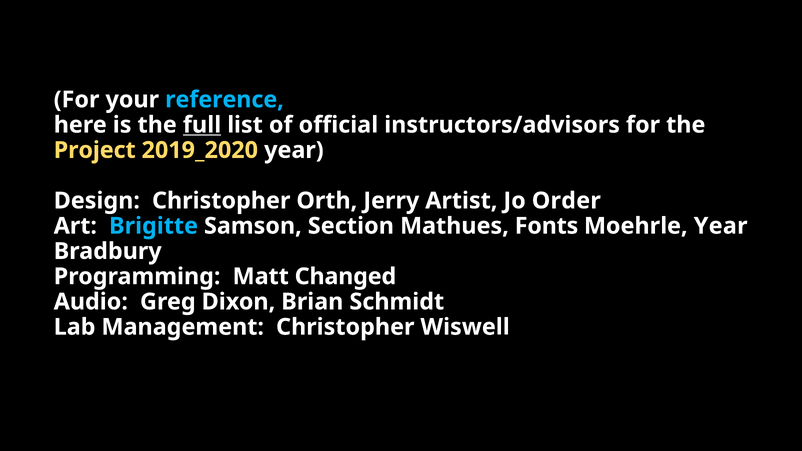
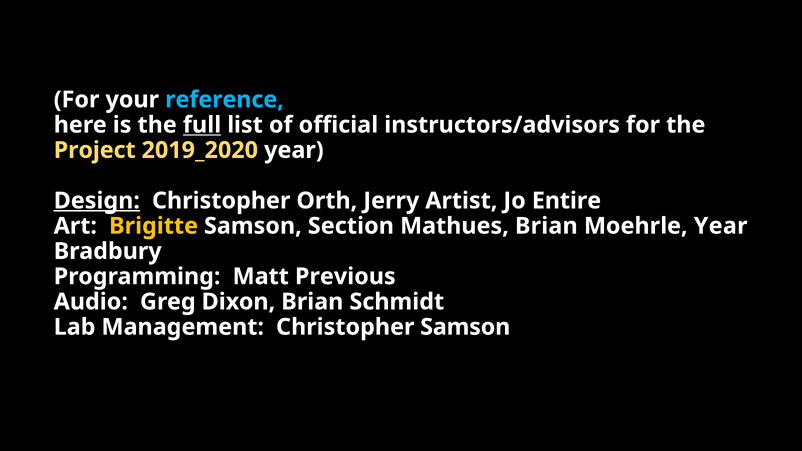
Design underline: none -> present
Order: Order -> Entire
Brigitte colour: light blue -> yellow
Mathues Fonts: Fonts -> Brian
Changed: Changed -> Previous
Christopher Wiswell: Wiswell -> Samson
